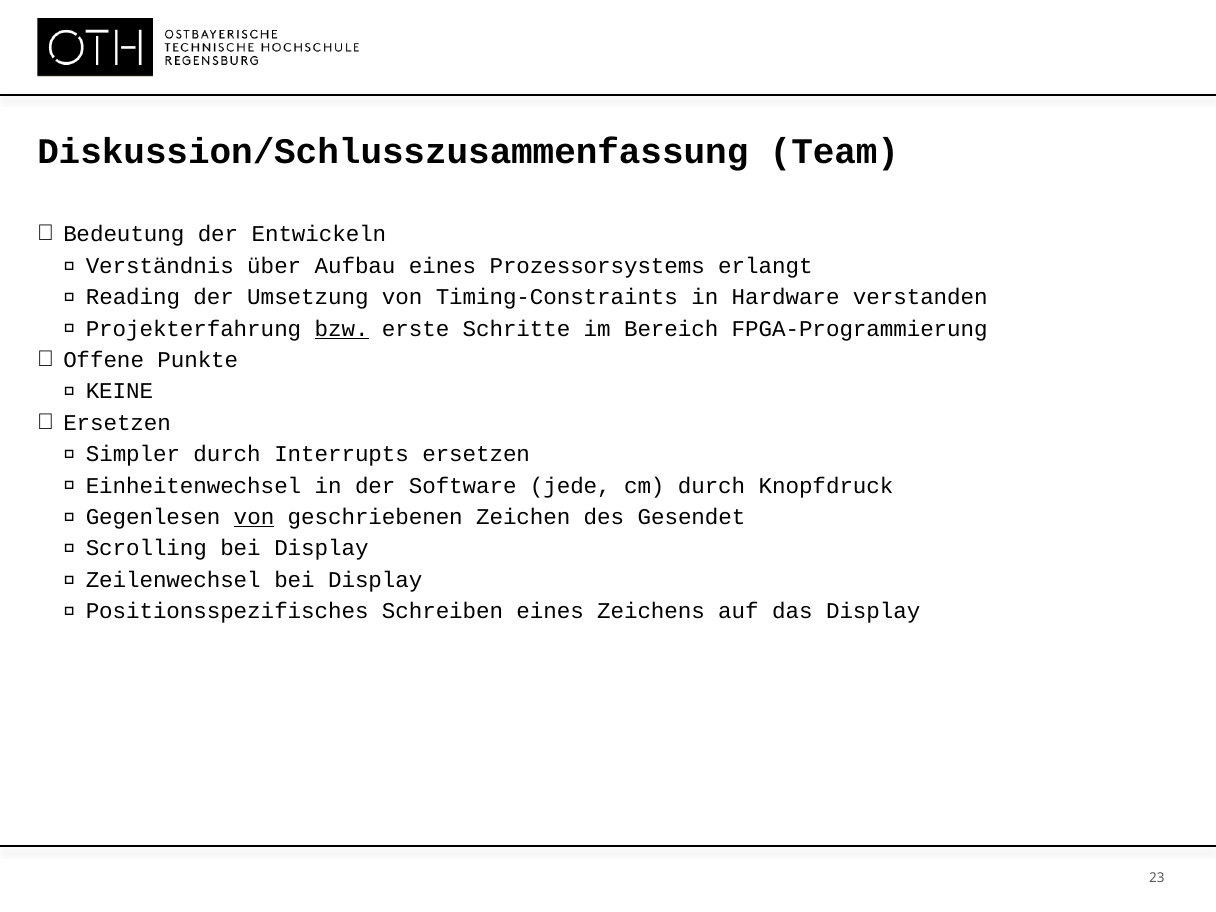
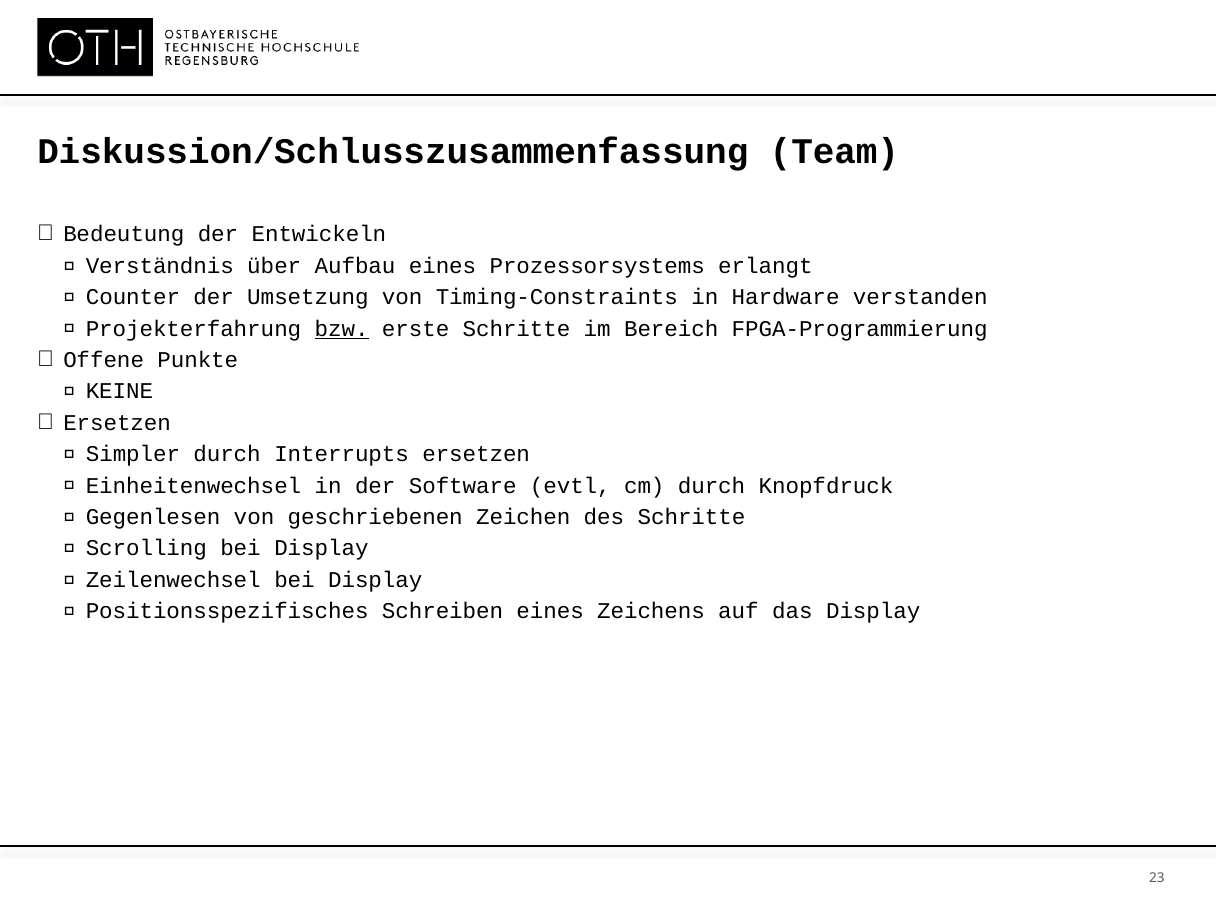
Reading: Reading -> Counter
jede: jede -> evtl
von at (254, 517) underline: present -> none
des Gesendet: Gesendet -> Schritte
